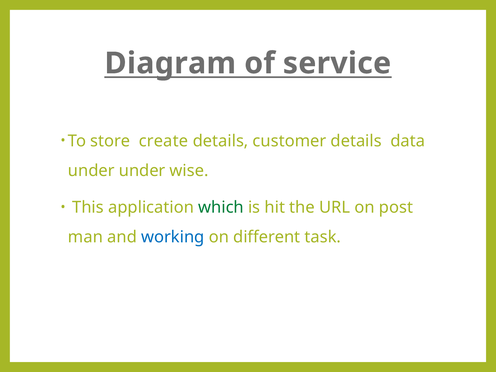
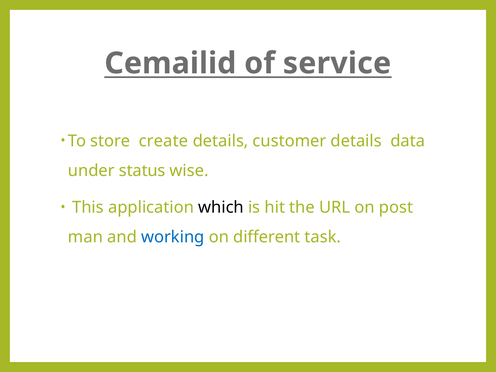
Diagram: Diagram -> Cemailid
under under: under -> status
which colour: green -> black
